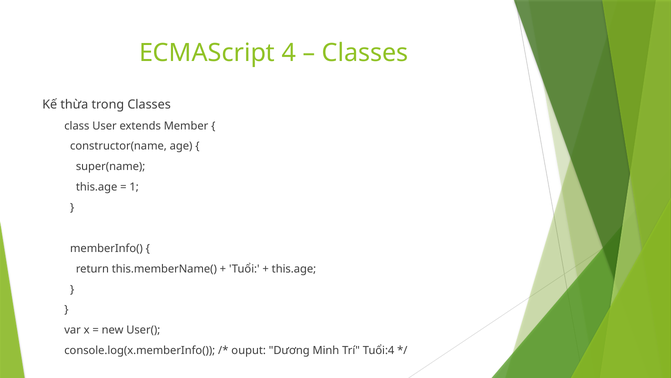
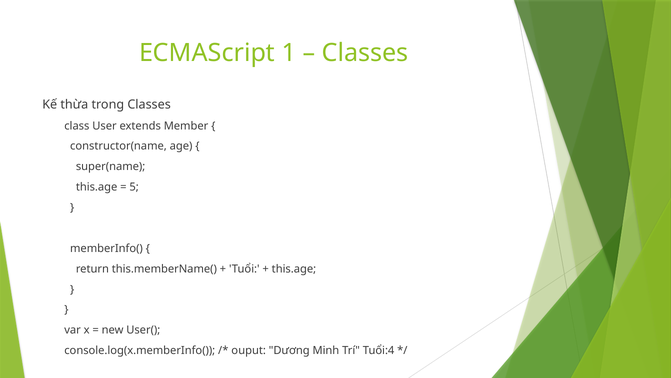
4: 4 -> 1
1: 1 -> 5
